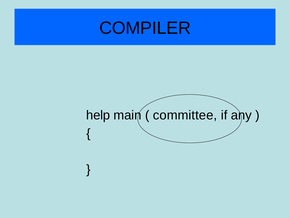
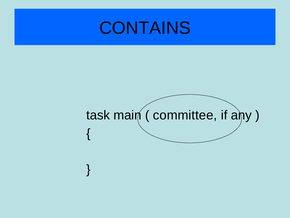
COMPILER: COMPILER -> CONTAINS
help: help -> task
